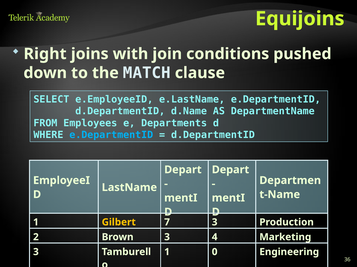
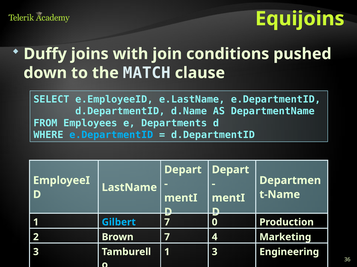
Right: Right -> Duffy
Gilbert colour: yellow -> light blue
7 3: 3 -> 0
Brown 3: 3 -> 7
1 0: 0 -> 3
